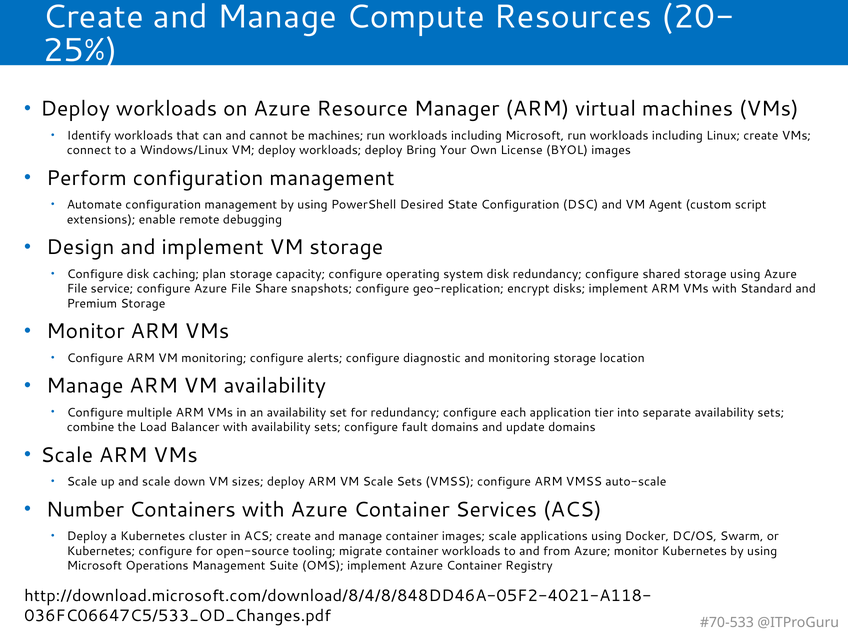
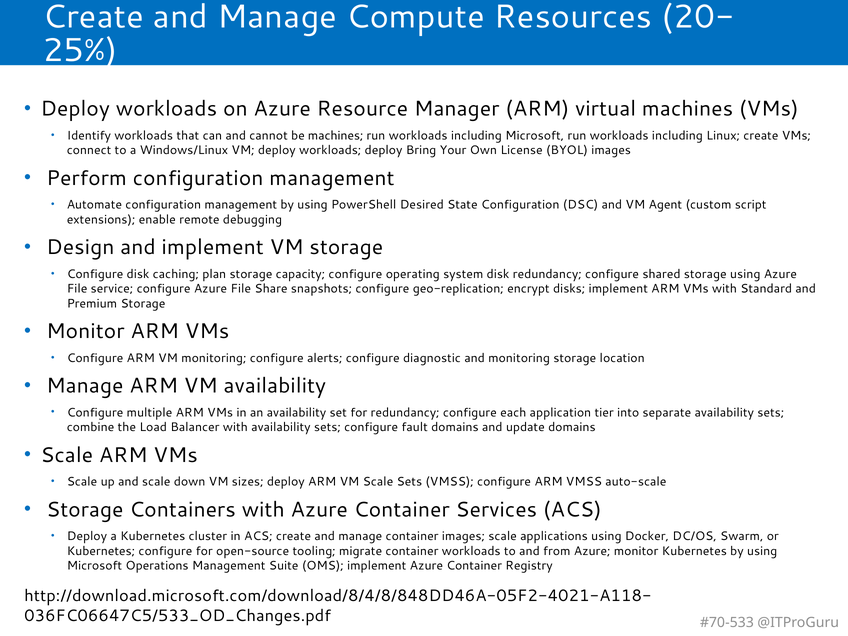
Number at (85, 510): Number -> Storage
